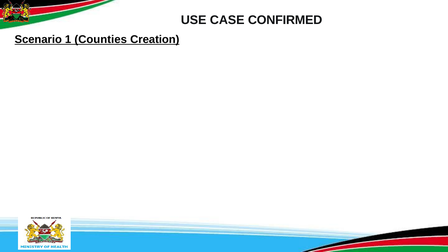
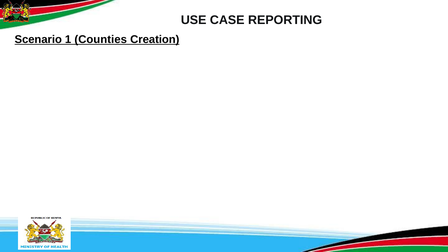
CONFIRMED: CONFIRMED -> REPORTING
